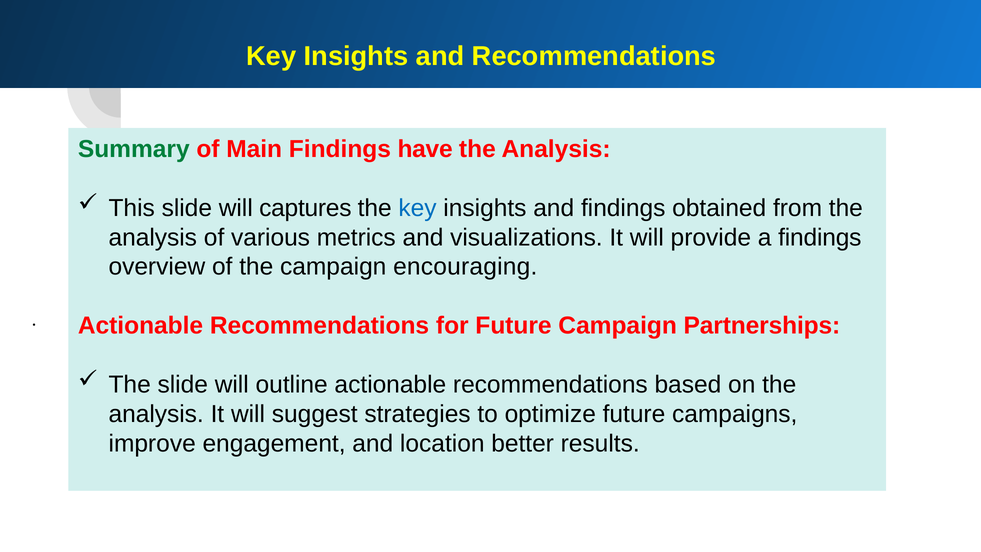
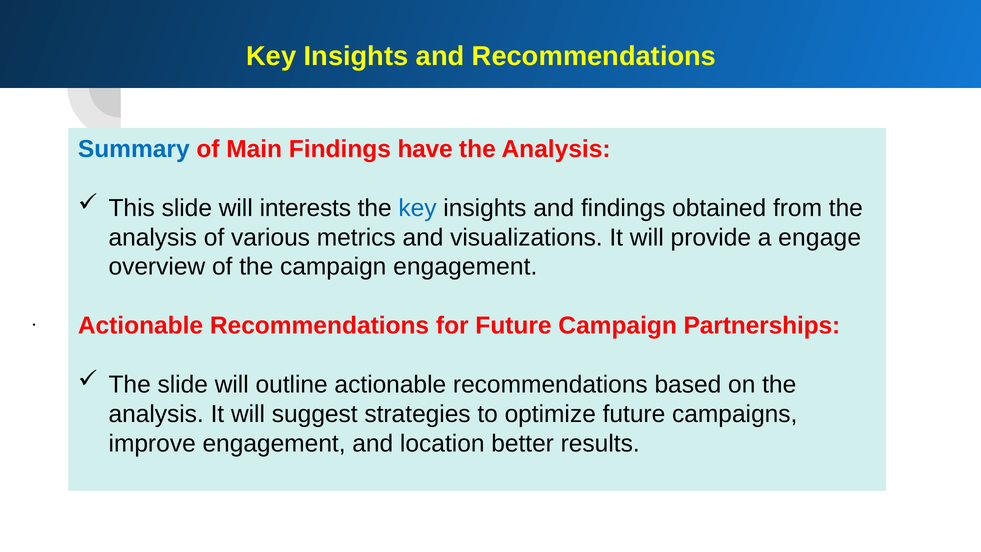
Summary colour: green -> blue
captures: captures -> interests
a findings: findings -> engage
campaign encouraging: encouraging -> engagement
